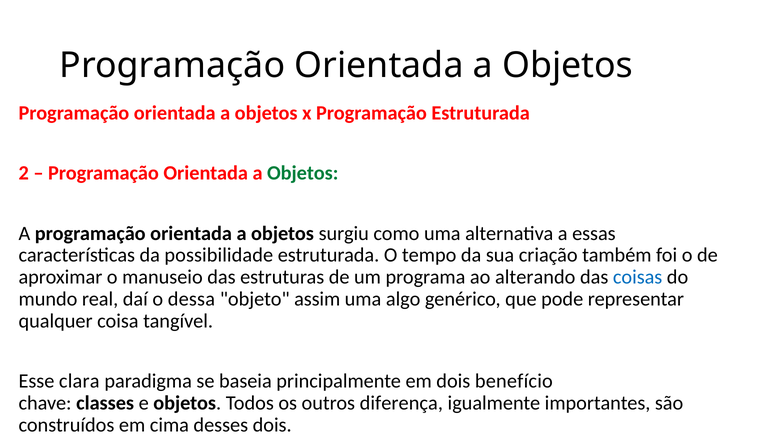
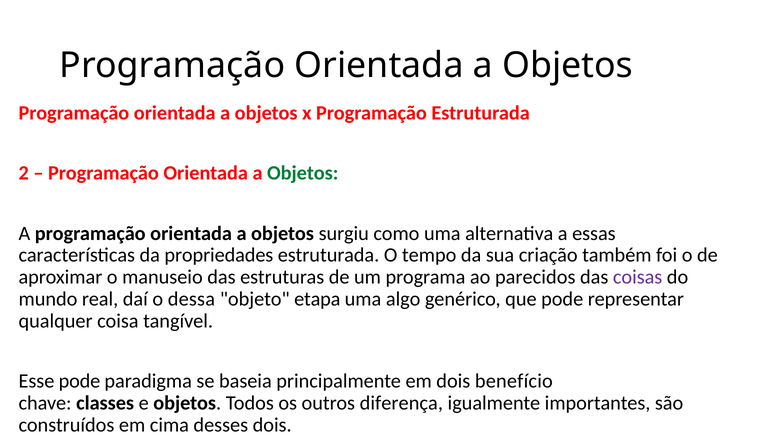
possibilidade: possibilidade -> propriedades
alterando: alterando -> parecidos
coisas colour: blue -> purple
assim: assim -> etapa
Esse clara: clara -> pode
